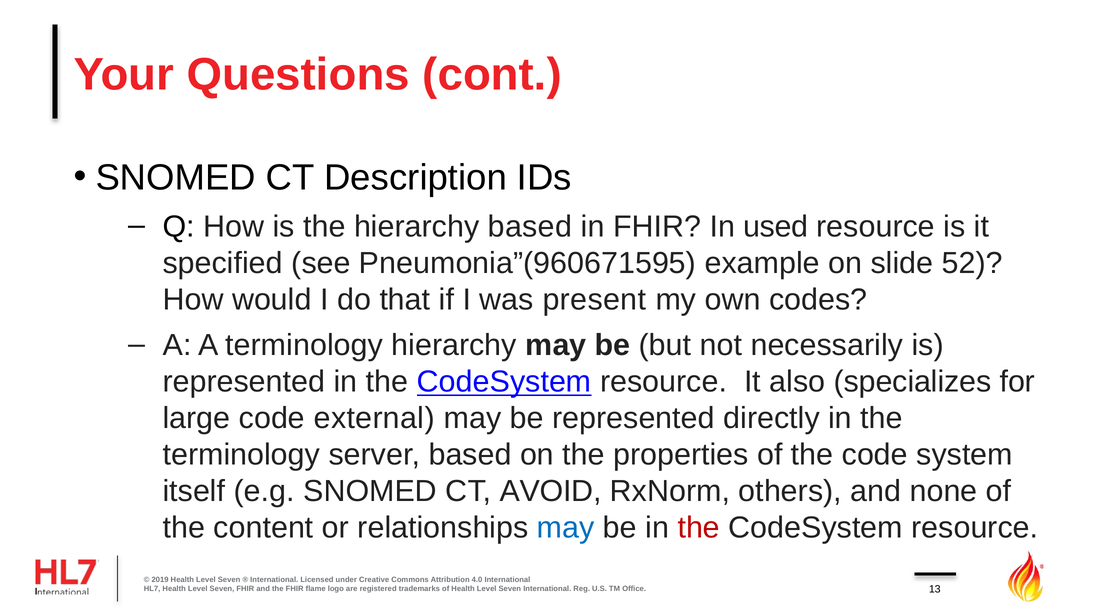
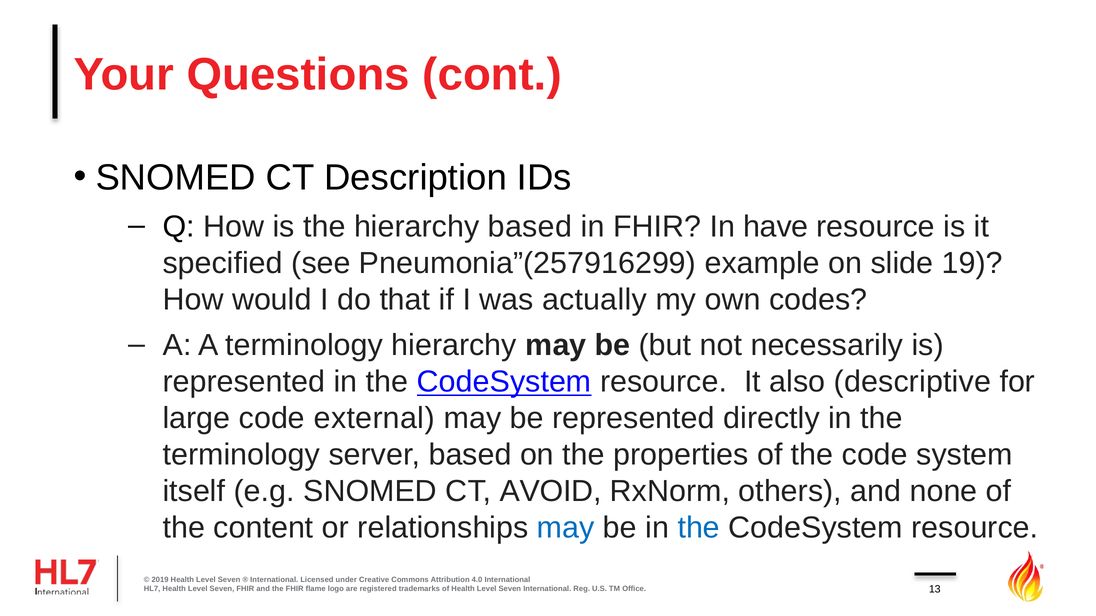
used: used -> have
Pneumonia”(960671595: Pneumonia”(960671595 -> Pneumonia”(257916299
52: 52 -> 19
present: present -> actually
specializes: specializes -> descriptive
the at (699, 528) colour: red -> blue
